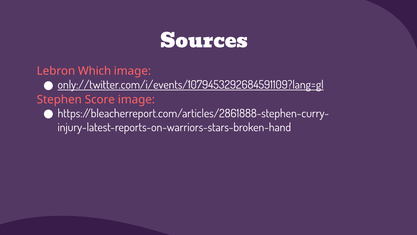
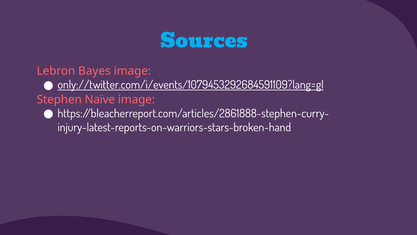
Sources colour: white -> light blue
Which: Which -> Bayes
Score: Score -> Naïve
